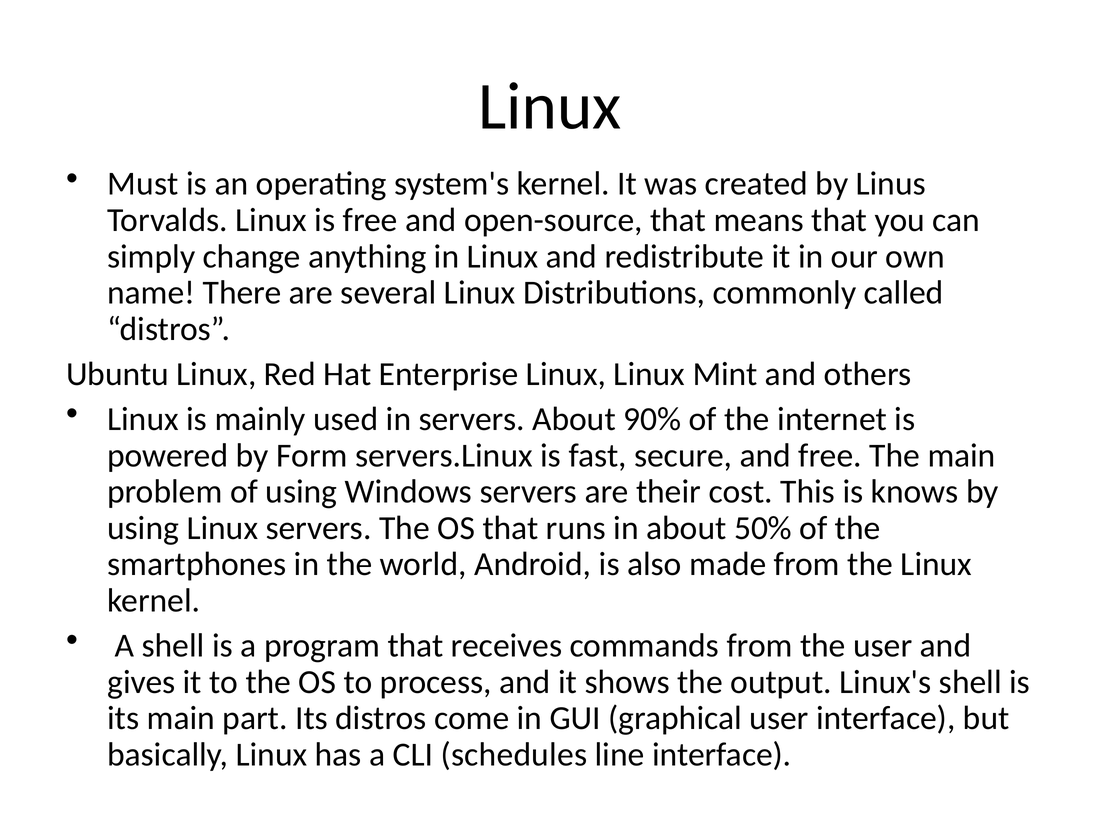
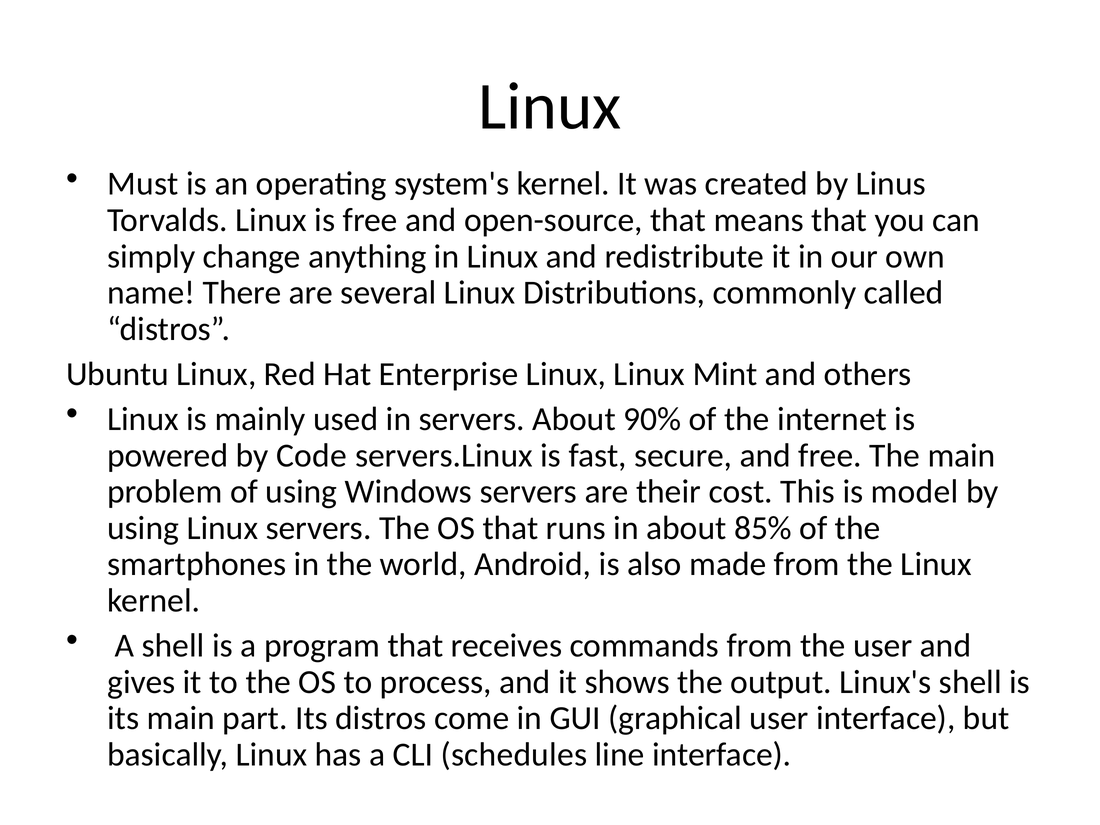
Form: Form -> Code
knows: knows -> model
50%: 50% -> 85%
